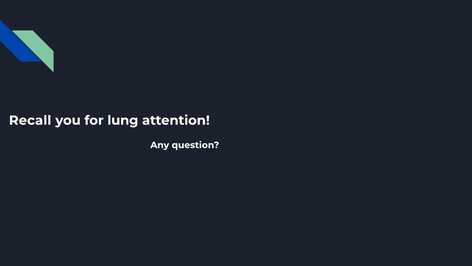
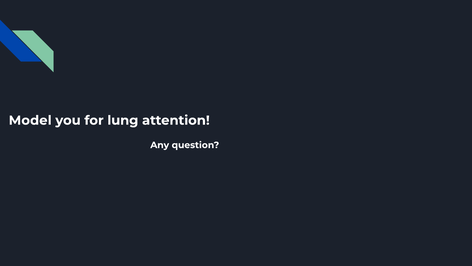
Recall: Recall -> Model
